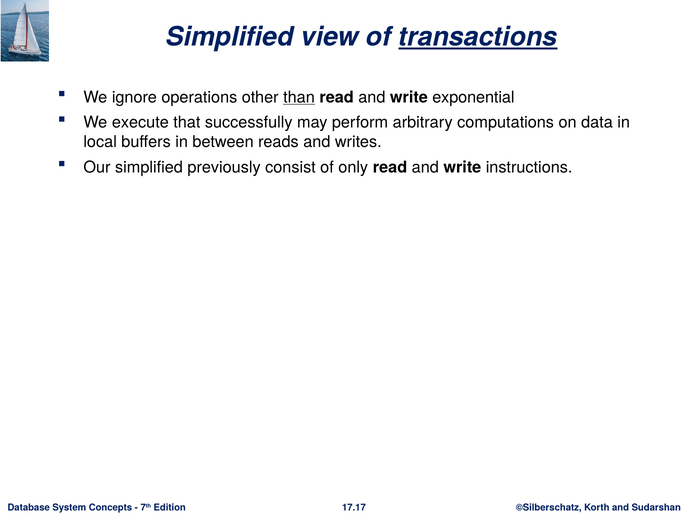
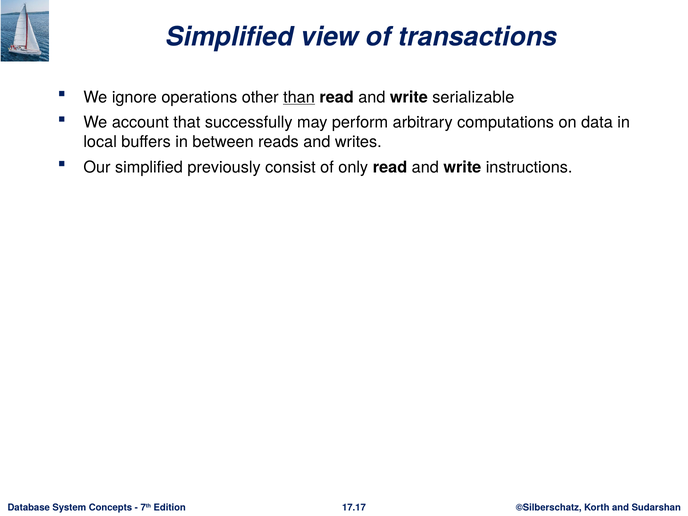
transactions underline: present -> none
exponential: exponential -> serializable
execute: execute -> account
